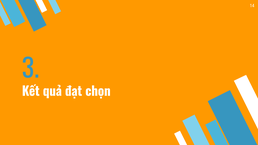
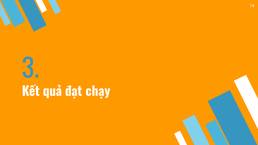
chọn: chọn -> chạy
